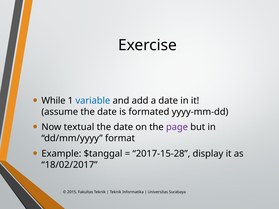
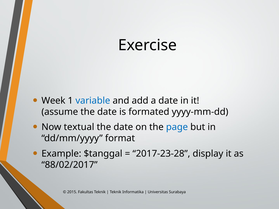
While: While -> Week
page colour: purple -> blue
2017-15-28: 2017-15-28 -> 2017-23-28
18/02/2017: 18/02/2017 -> 88/02/2017
